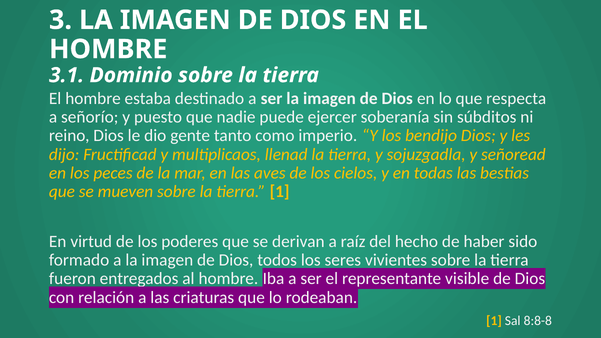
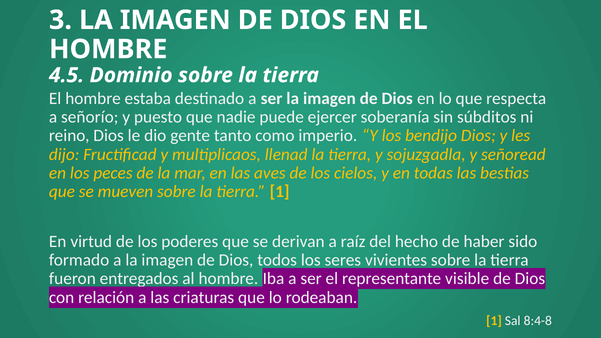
3.1: 3.1 -> 4.5
8:8-8: 8:8-8 -> 8:4-8
